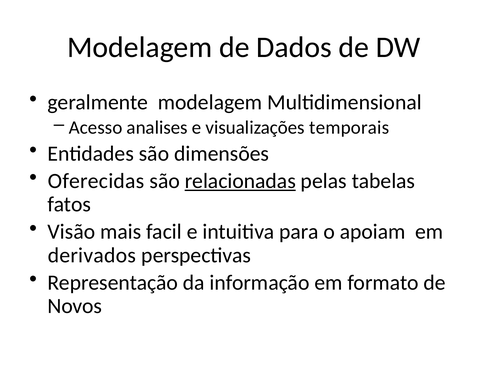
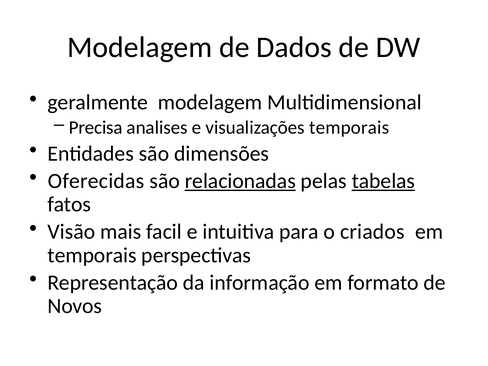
Acesso: Acesso -> Precisa
tabelas underline: none -> present
apoiam: apoiam -> criados
derivados at (92, 255): derivados -> temporais
